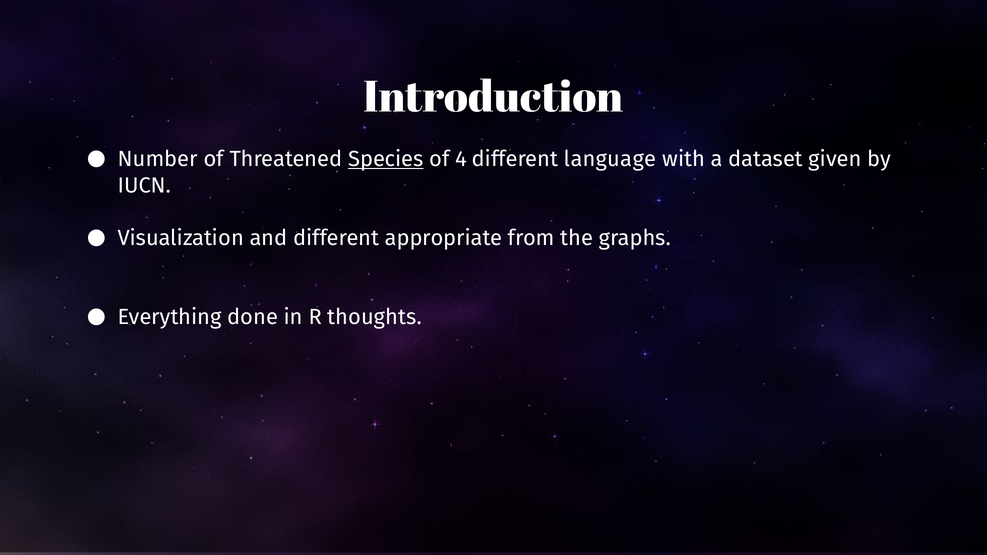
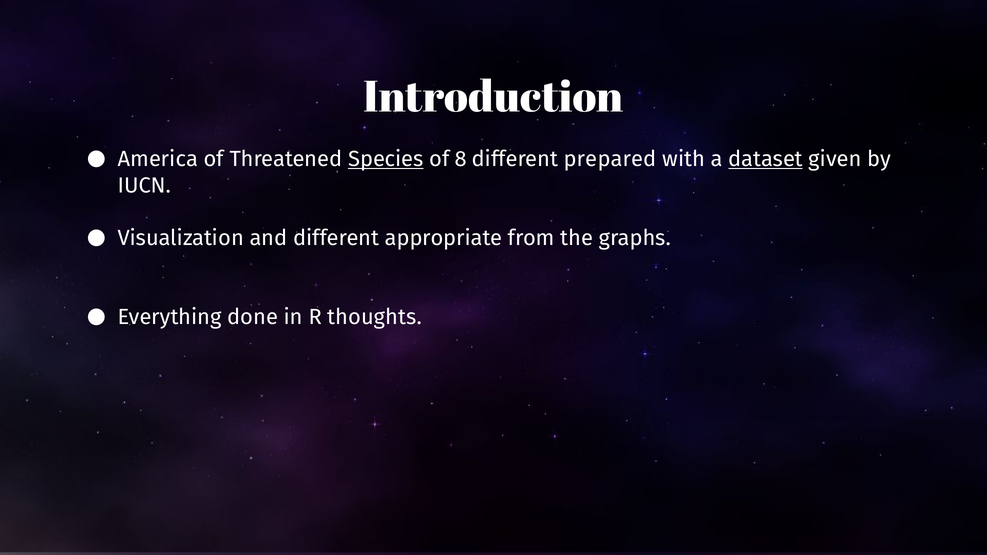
Number: Number -> America
4: 4 -> 8
language: language -> prepared
dataset underline: none -> present
